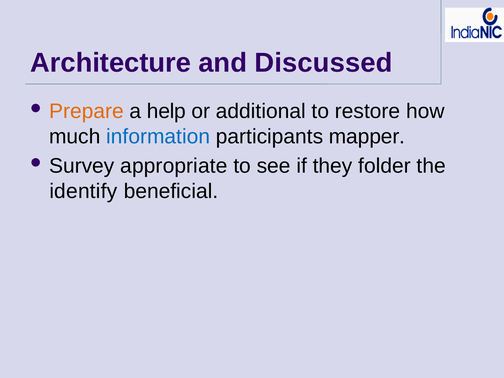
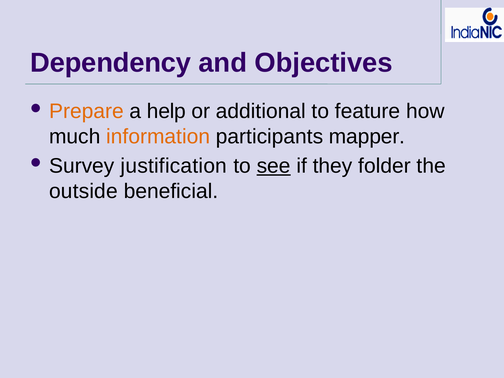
Architecture: Architecture -> Dependency
Discussed: Discussed -> Objectives
restore: restore -> feature
information colour: blue -> orange
appropriate: appropriate -> justification
see underline: none -> present
identify: identify -> outside
